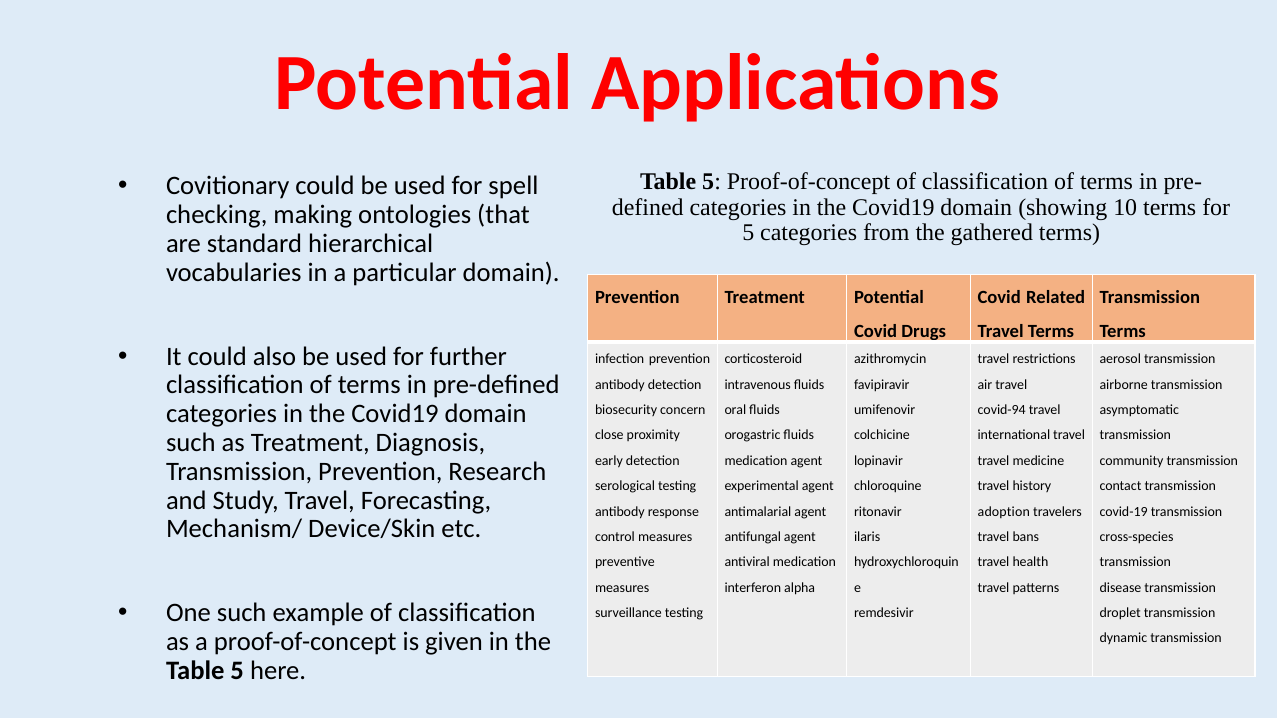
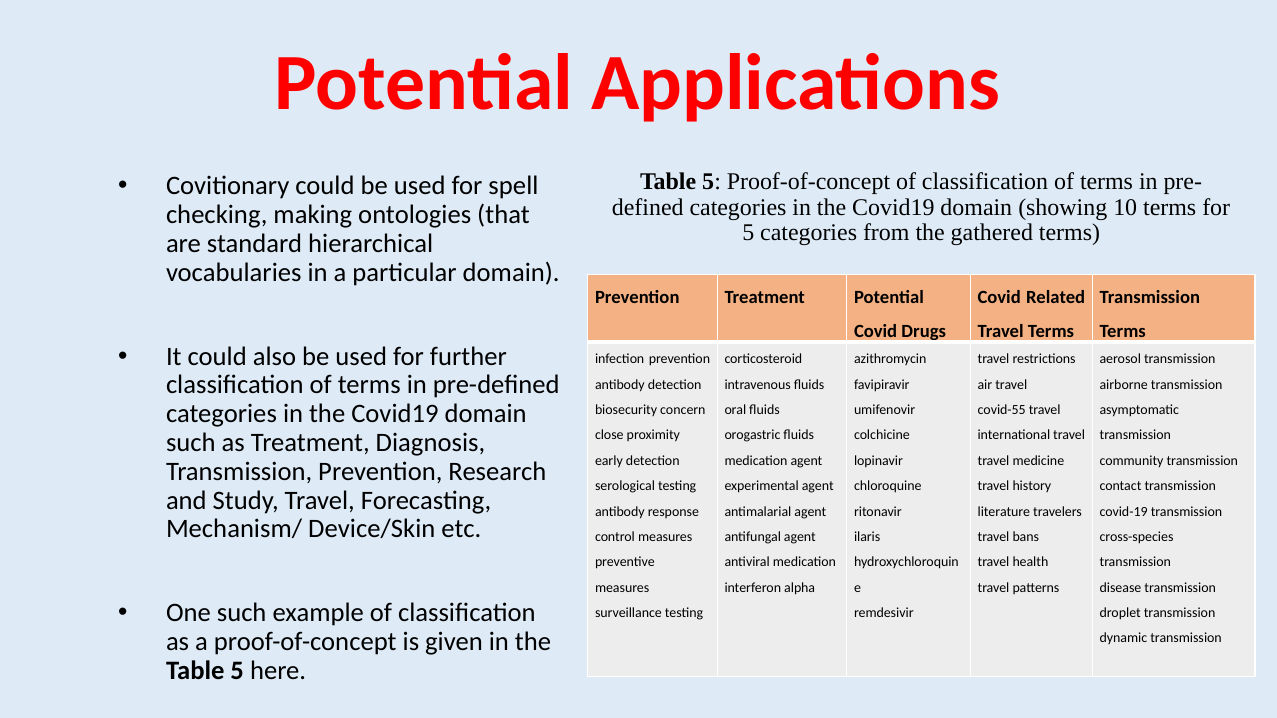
covid-94: covid-94 -> covid-55
adoption: adoption -> literature
